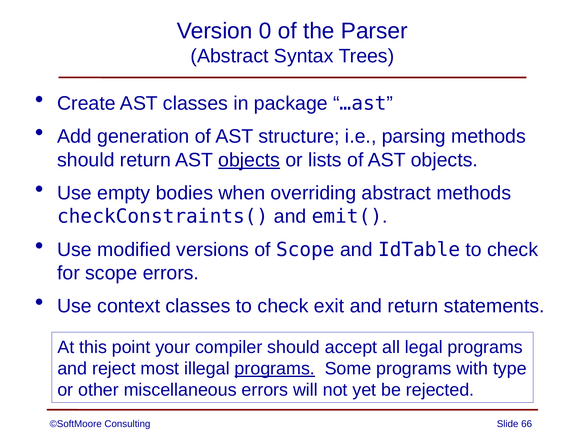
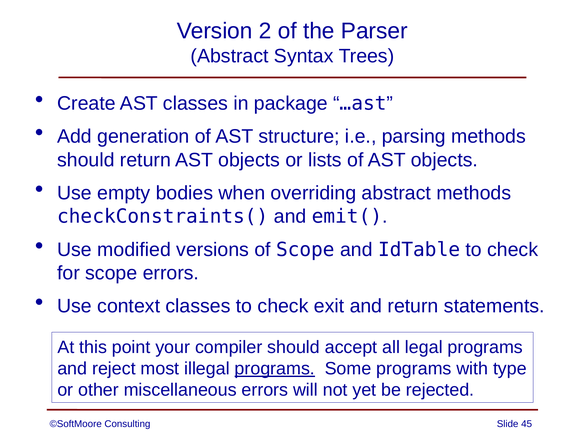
0: 0 -> 2
objects at (249, 160) underline: present -> none
66: 66 -> 45
